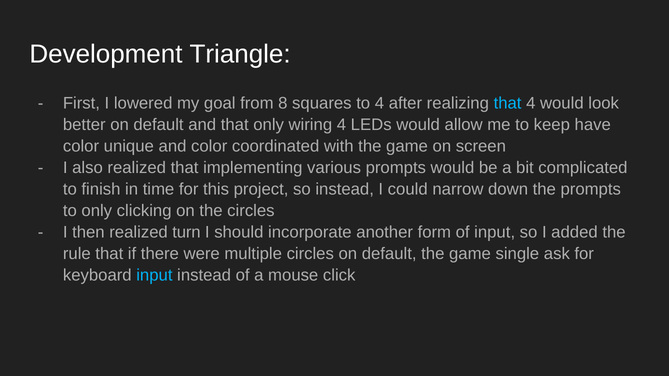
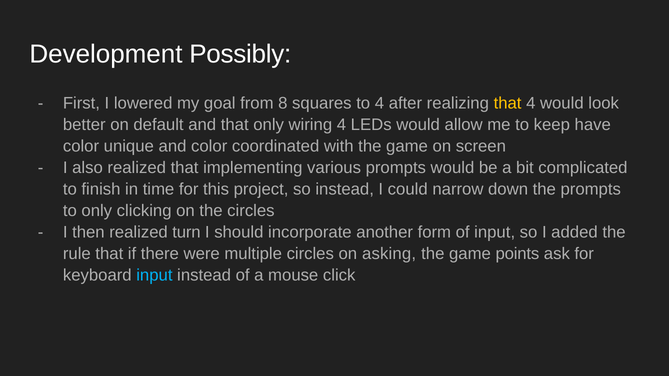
Triangle: Triangle -> Possibly
that at (508, 103) colour: light blue -> yellow
circles on default: default -> asking
single: single -> points
